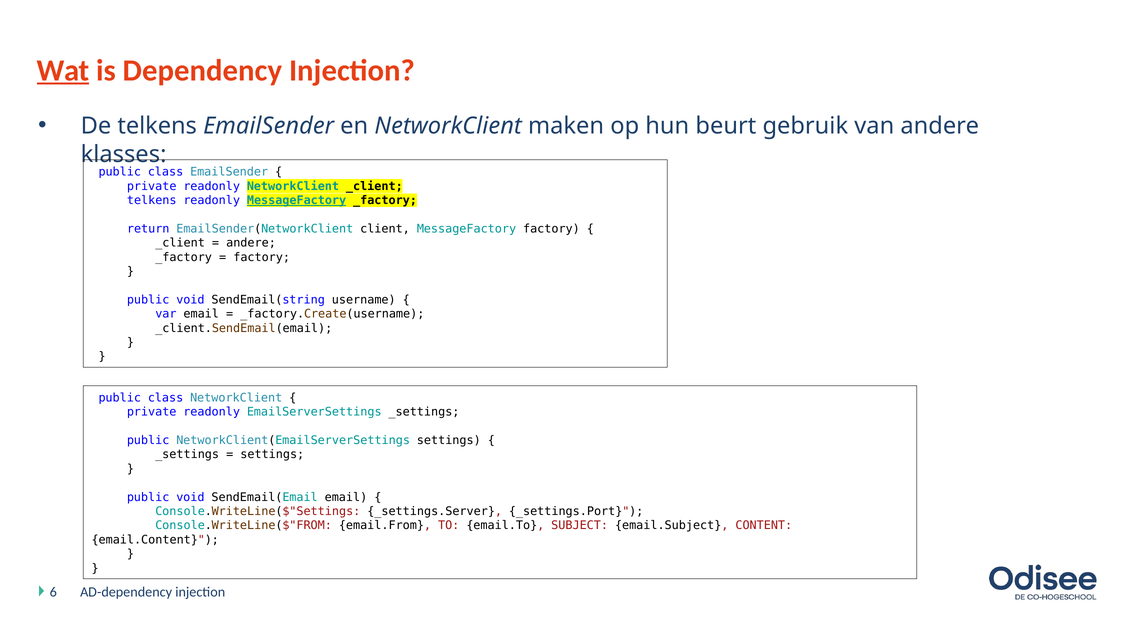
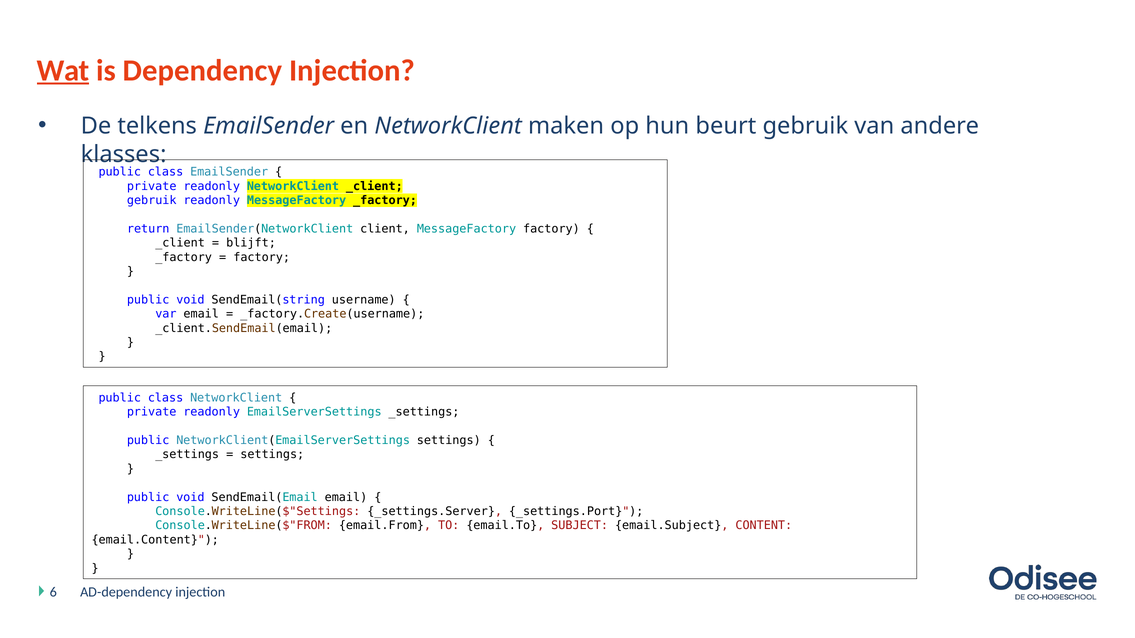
telkens at (152, 201): telkens -> gebruik
MessageFactory at (297, 201) underline: present -> none
andere at (251, 243): andere -> blijft
